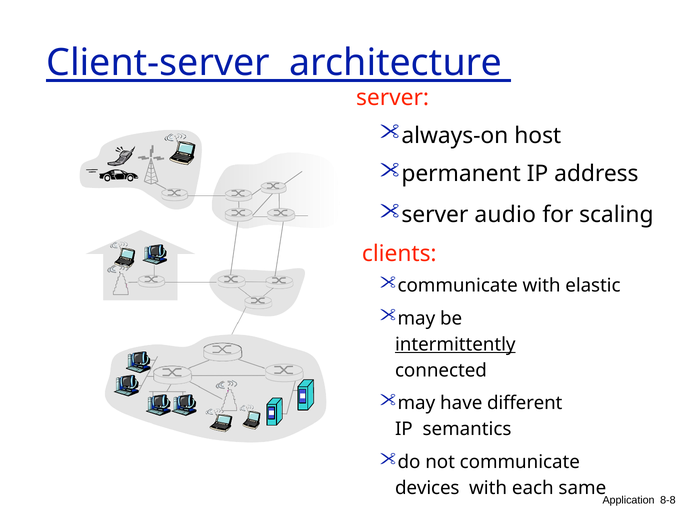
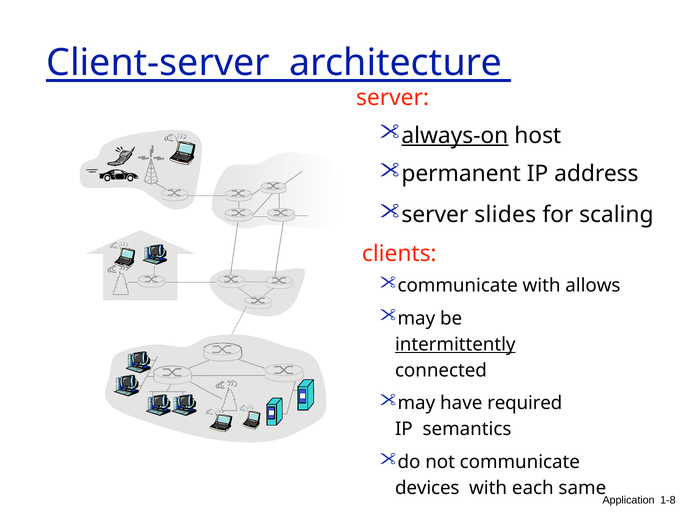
always-on underline: none -> present
audio: audio -> slides
elastic: elastic -> allows
different: different -> required
8-8: 8-8 -> 1-8
